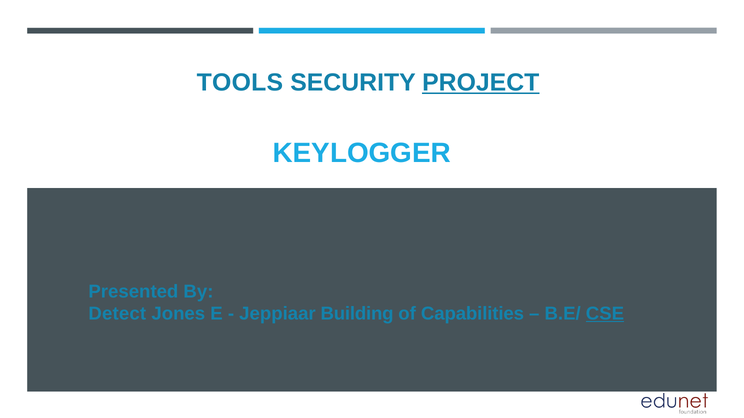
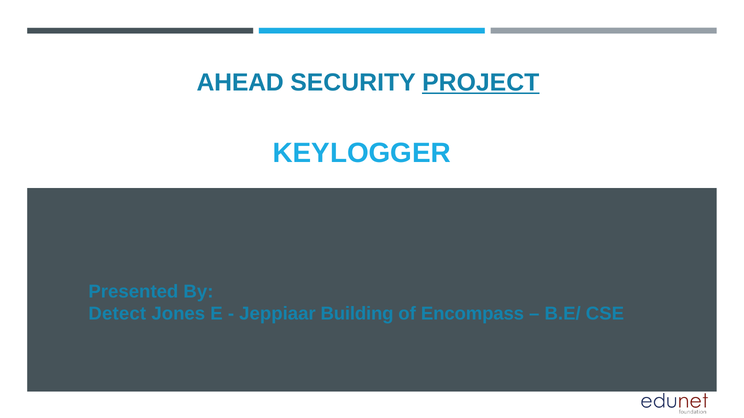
TOOLS: TOOLS -> AHEAD
Capabilities: Capabilities -> Encompass
CSE underline: present -> none
